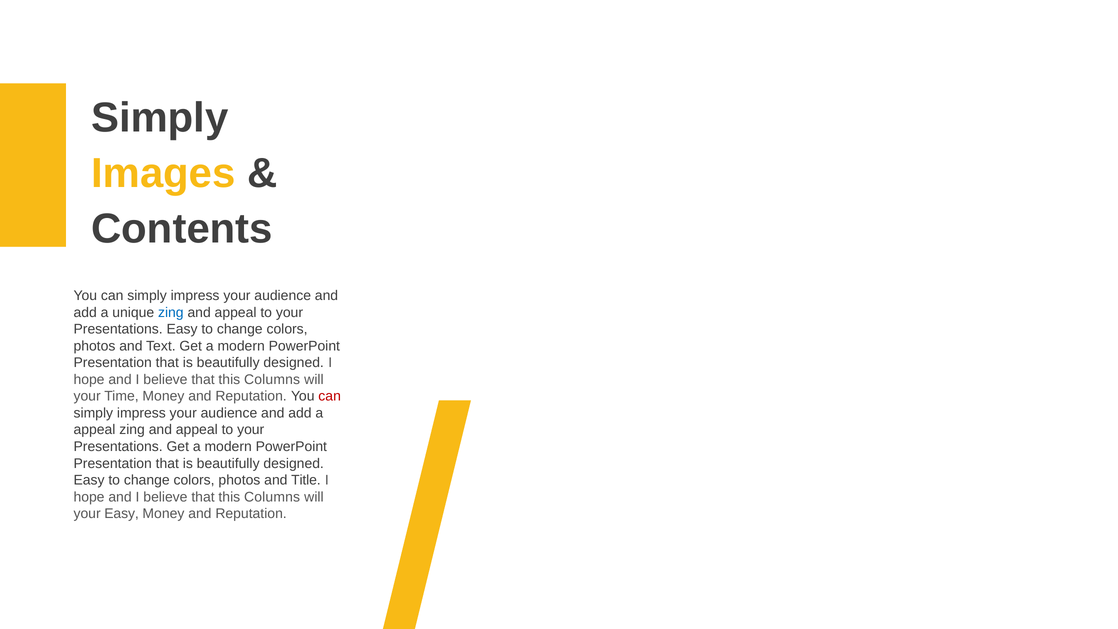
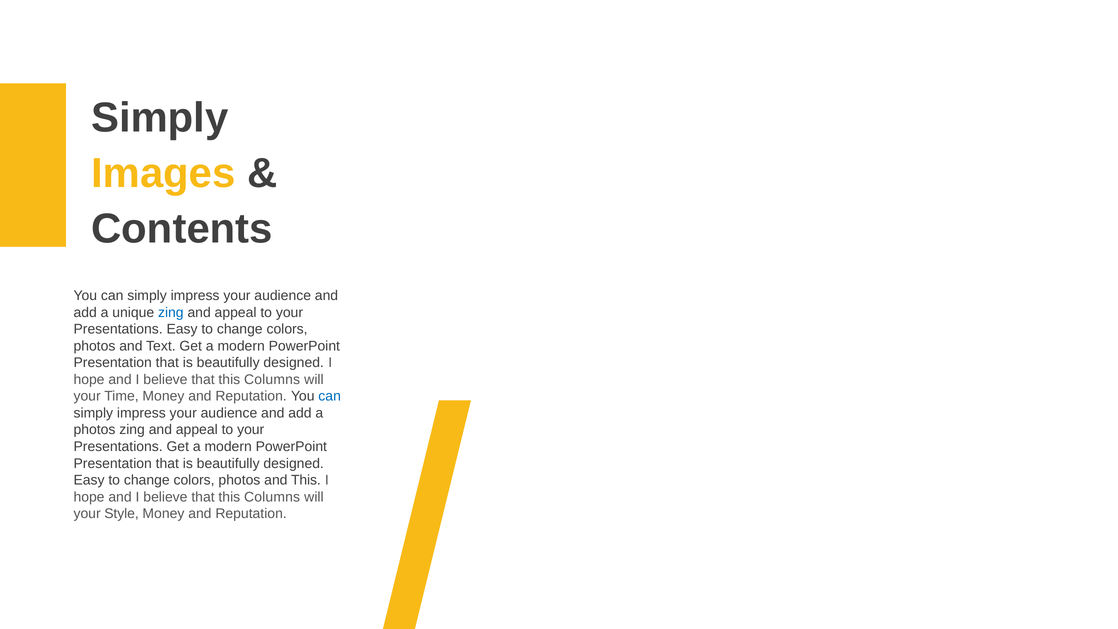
can at (330, 396) colour: red -> blue
appeal at (94, 430): appeal -> photos
and Title: Title -> This
your Easy: Easy -> Style
